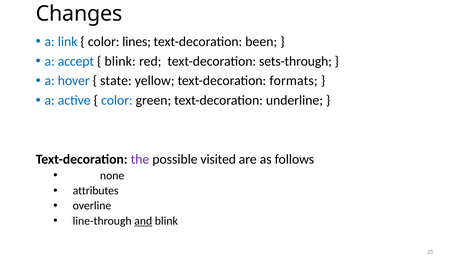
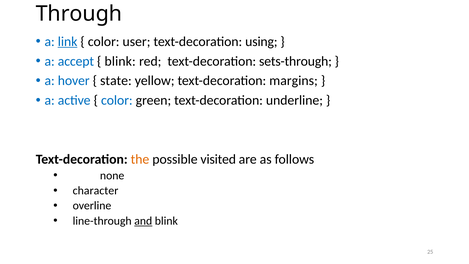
Changes: Changes -> Through
link underline: none -> present
lines: lines -> user
been: been -> using
formats: formats -> margins
the colour: purple -> orange
attributes: attributes -> character
